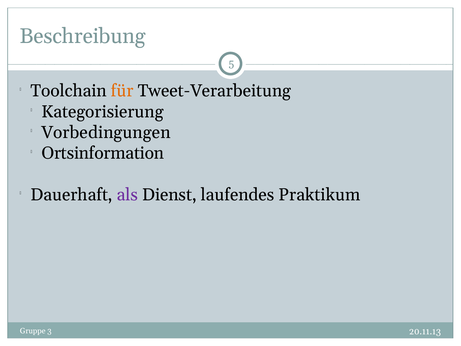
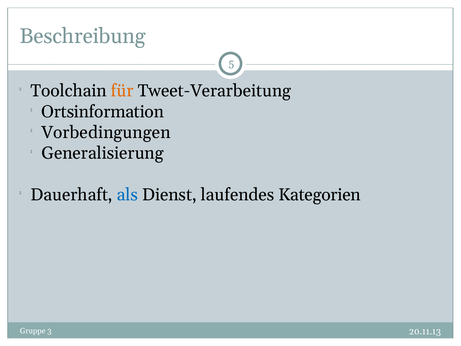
Kategorisierung: Kategorisierung -> Ortsinformation
Ortsinformation: Ortsinformation -> Generalisierung
als colour: purple -> blue
Praktikum: Praktikum -> Kategorien
